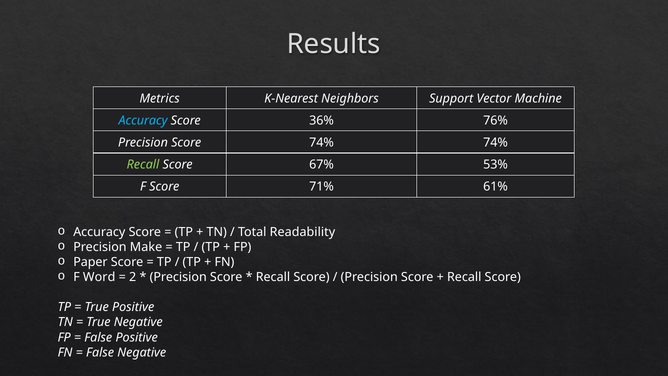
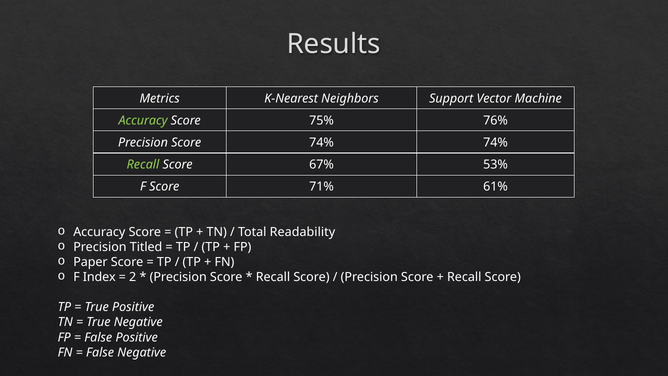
Accuracy at (143, 121) colour: light blue -> light green
36%: 36% -> 75%
Make: Make -> Titled
Word: Word -> Index
